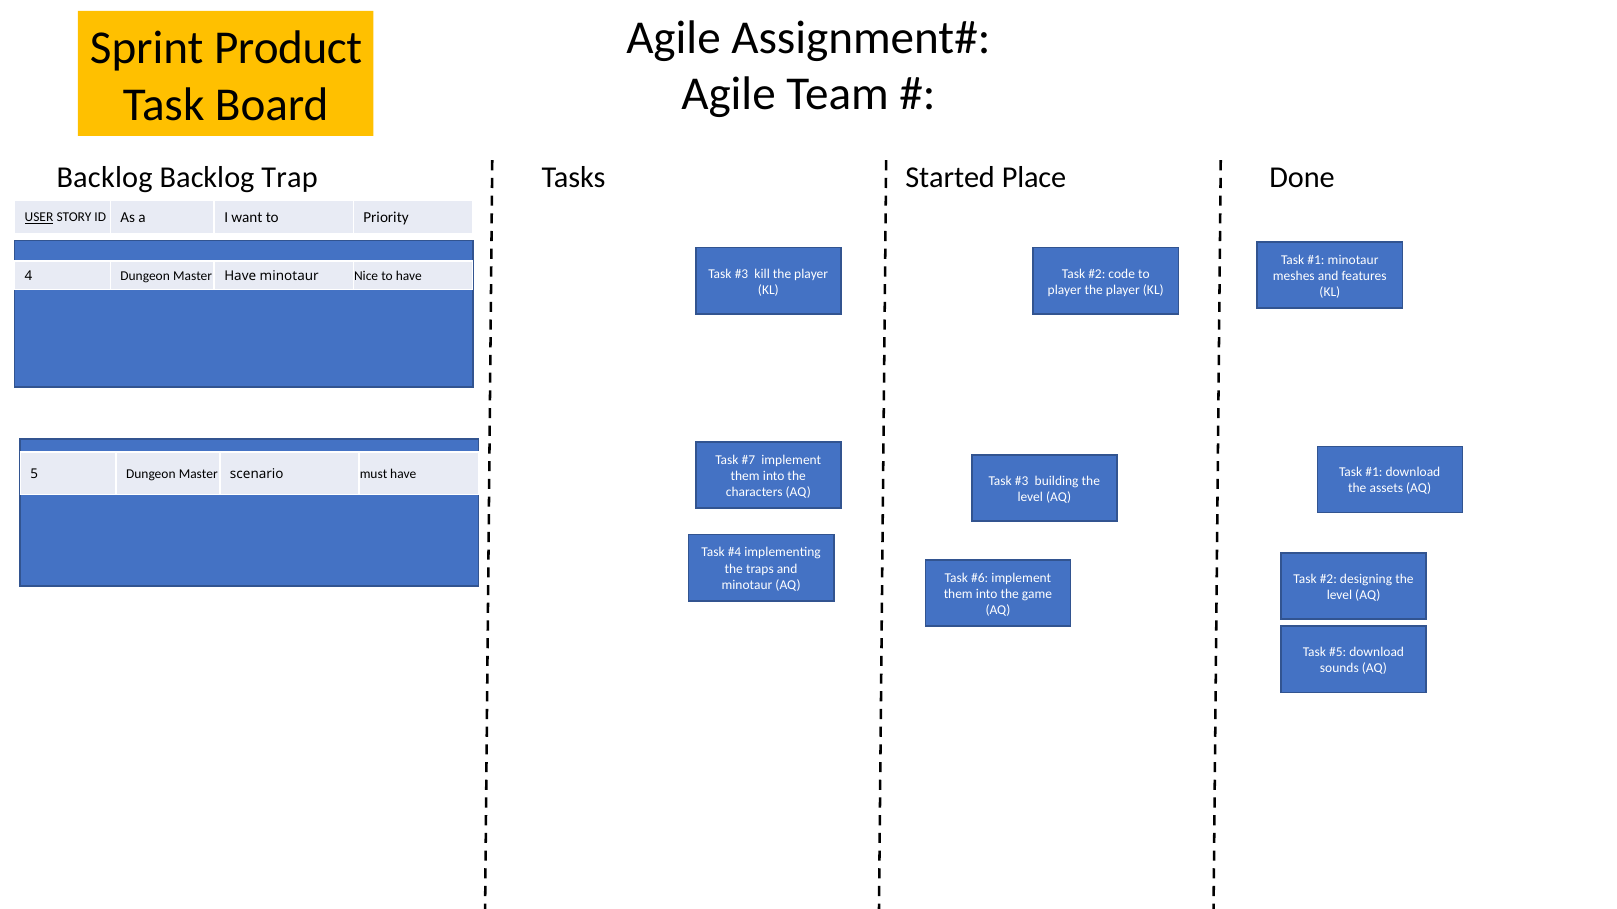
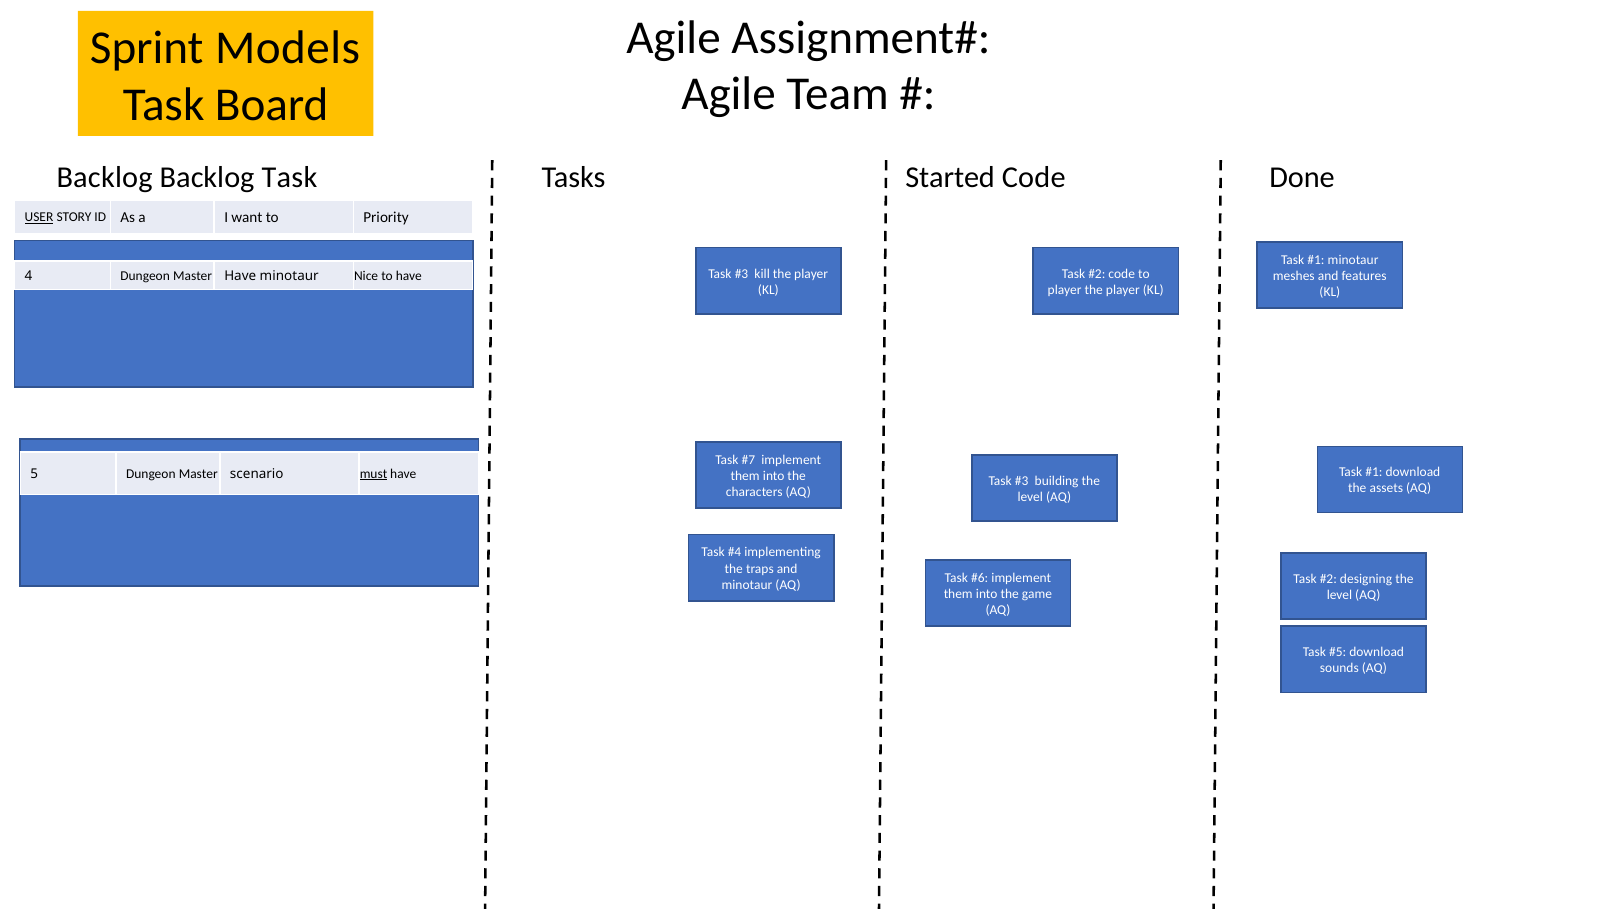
Product: Product -> Models
Backlog Trap: Trap -> Task
Started Place: Place -> Code
must underline: none -> present
